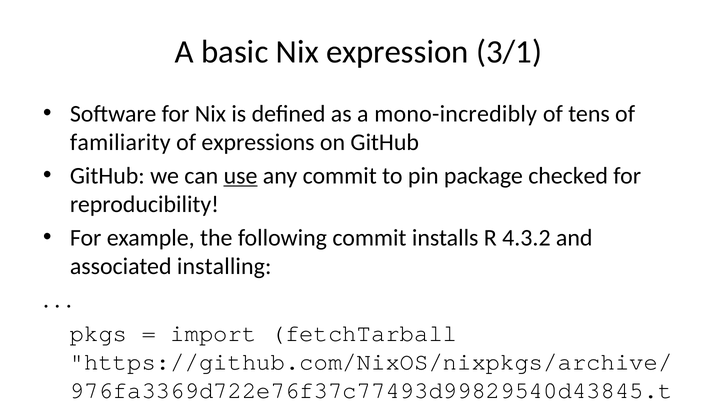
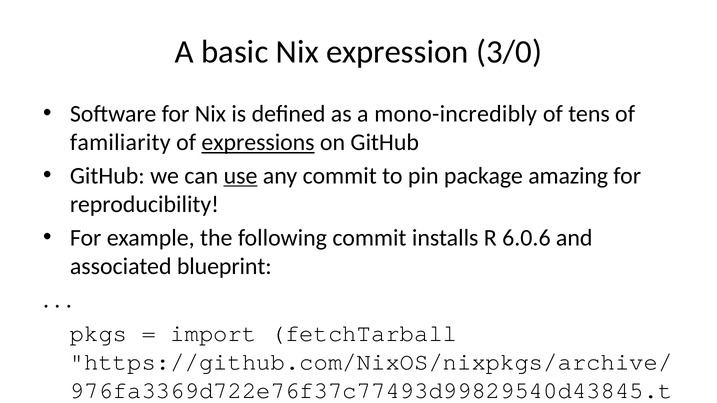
3/1: 3/1 -> 3/0
expressions underline: none -> present
checked: checked -> amazing
4.3.2: 4.3.2 -> 6.0.6
installing: installing -> blueprint
